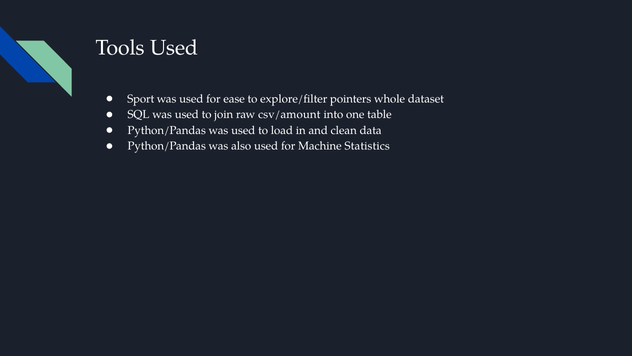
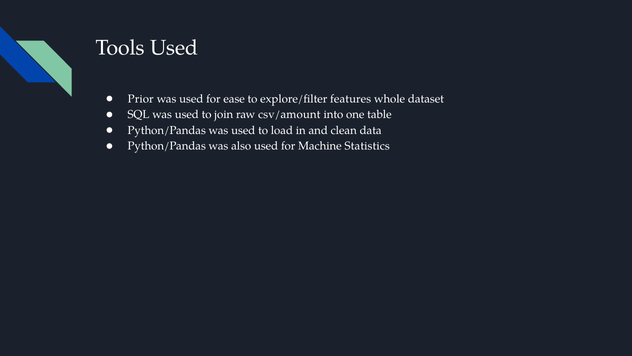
Sport: Sport -> Prior
pointers: pointers -> features
